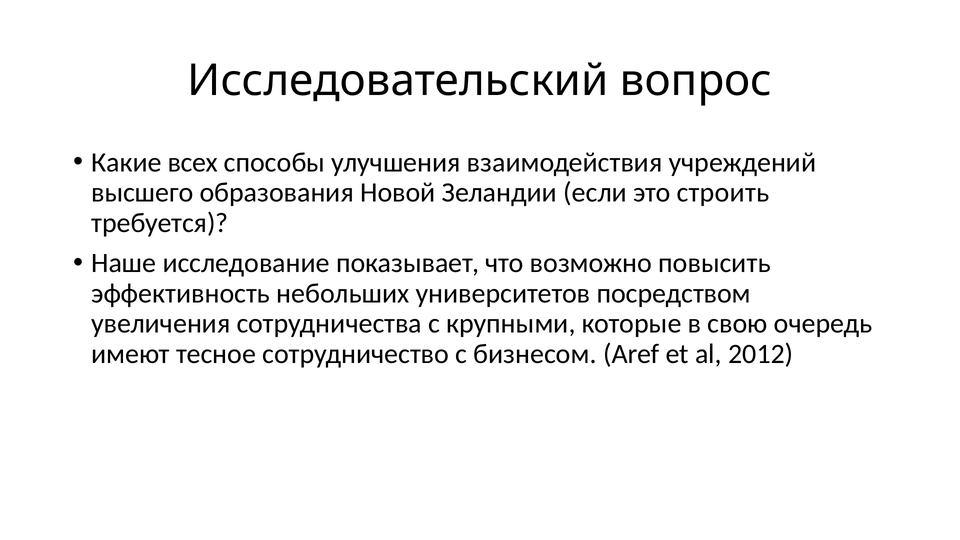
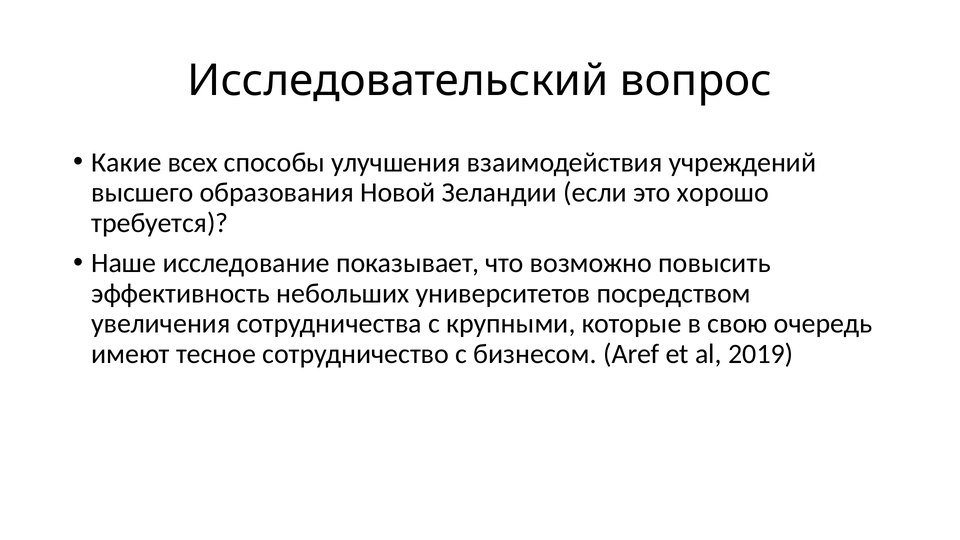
строить: строить -> хорошо
2012: 2012 -> 2019
